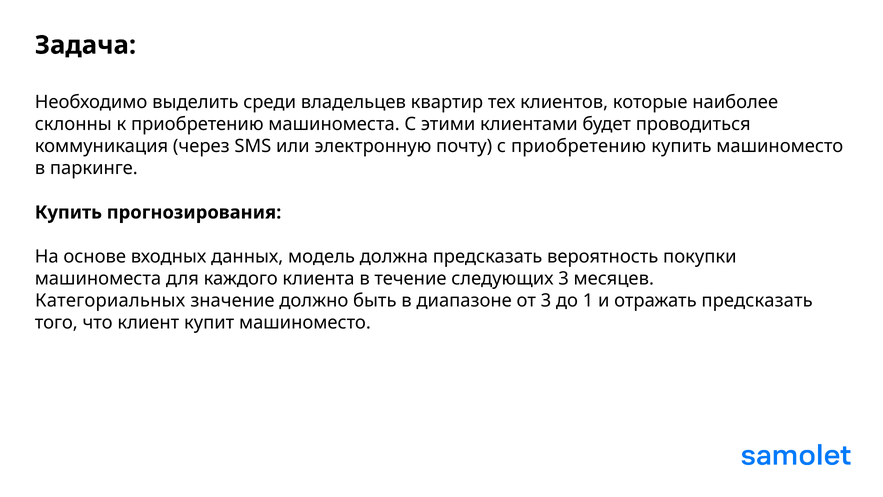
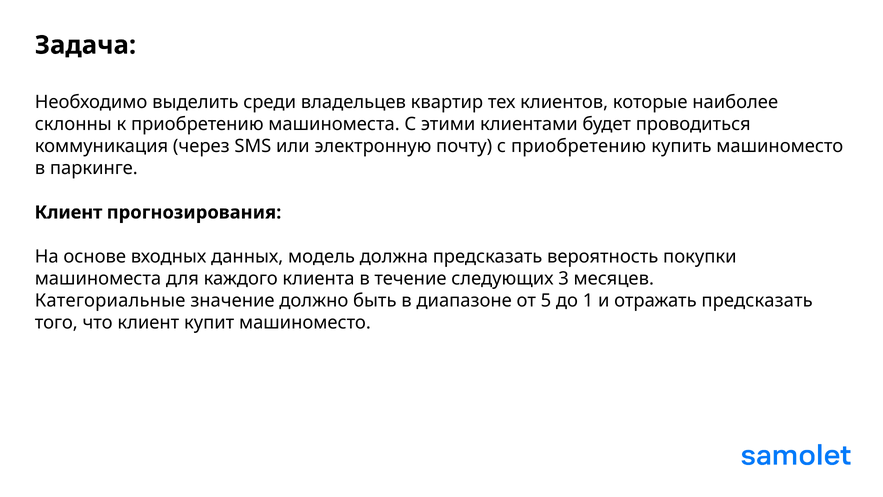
Купить at (68, 212): Купить -> Клиент
Категориальных: Категориальных -> Категориальные
от 3: 3 -> 5
